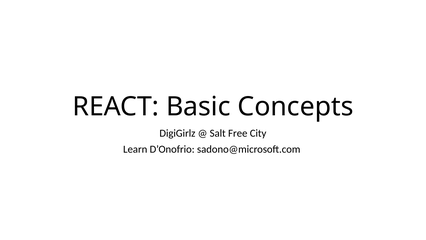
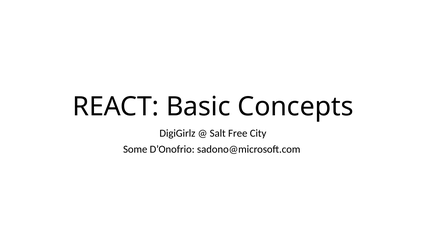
Learn: Learn -> Some
